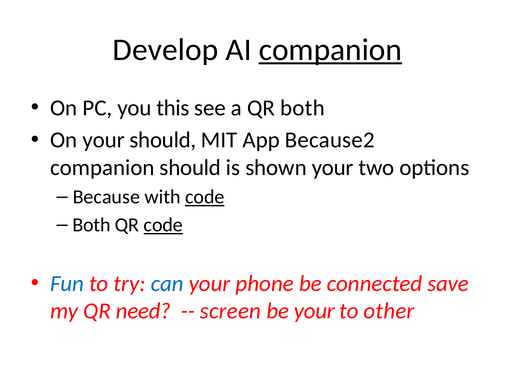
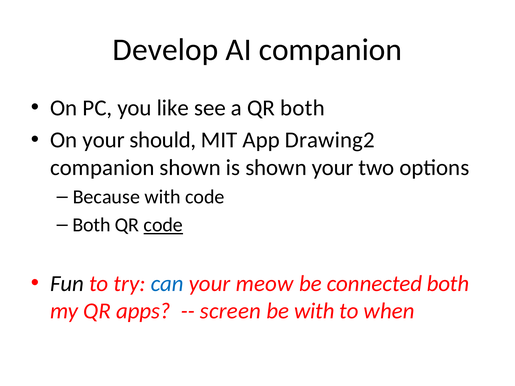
companion at (330, 50) underline: present -> none
this: this -> like
Because2: Because2 -> Drawing2
companion should: should -> shown
code at (205, 197) underline: present -> none
Fun colour: blue -> black
phone: phone -> meow
connected save: save -> both
need: need -> apps
be your: your -> with
other: other -> when
